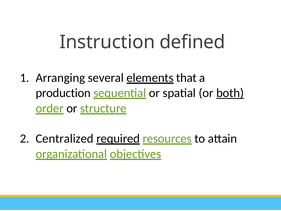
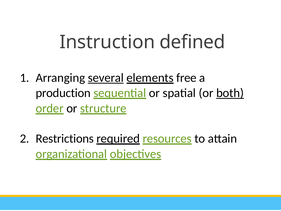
several underline: none -> present
that: that -> free
Centralized: Centralized -> Restrictions
